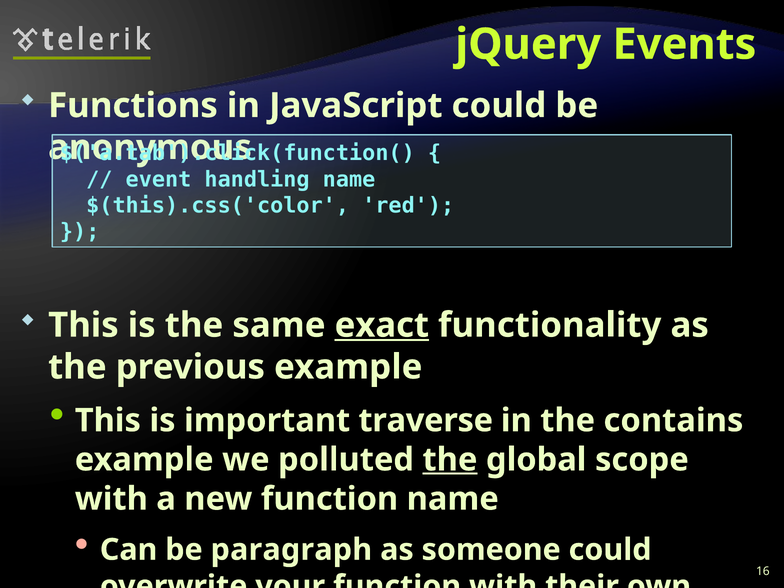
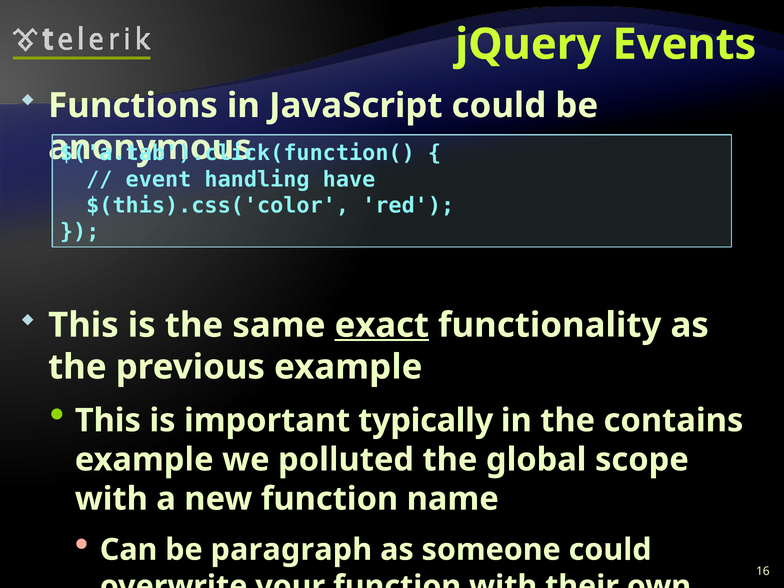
handling name: name -> have
traverse: traverse -> typically
the at (450, 460) underline: present -> none
